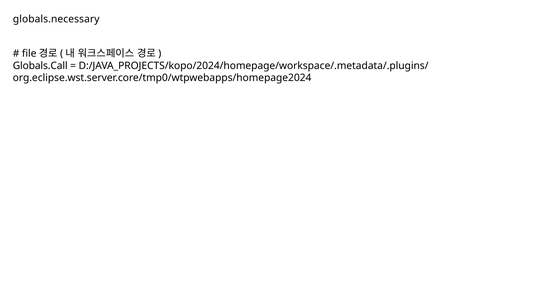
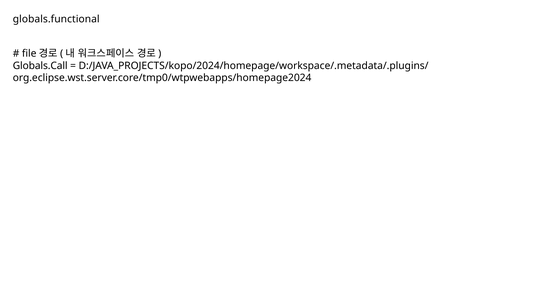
globals.necessary: globals.necessary -> globals.functional
